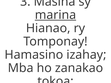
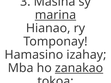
zanakao underline: none -> present
